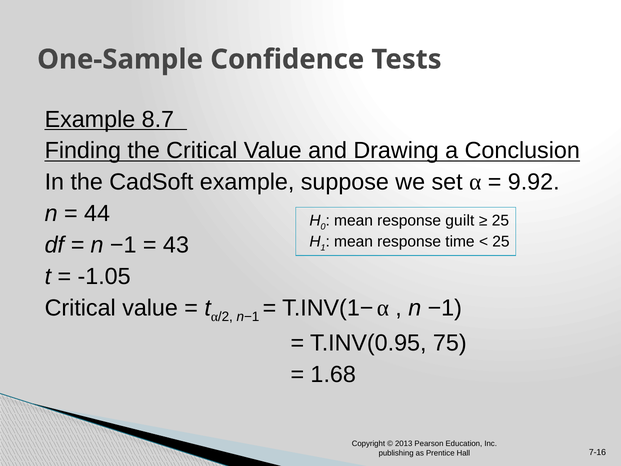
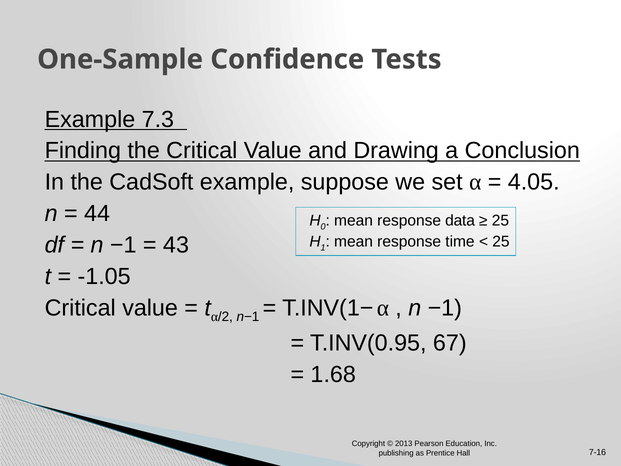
8.7: 8.7 -> 7.3
9.92: 9.92 -> 4.05
guilt: guilt -> data
75: 75 -> 67
